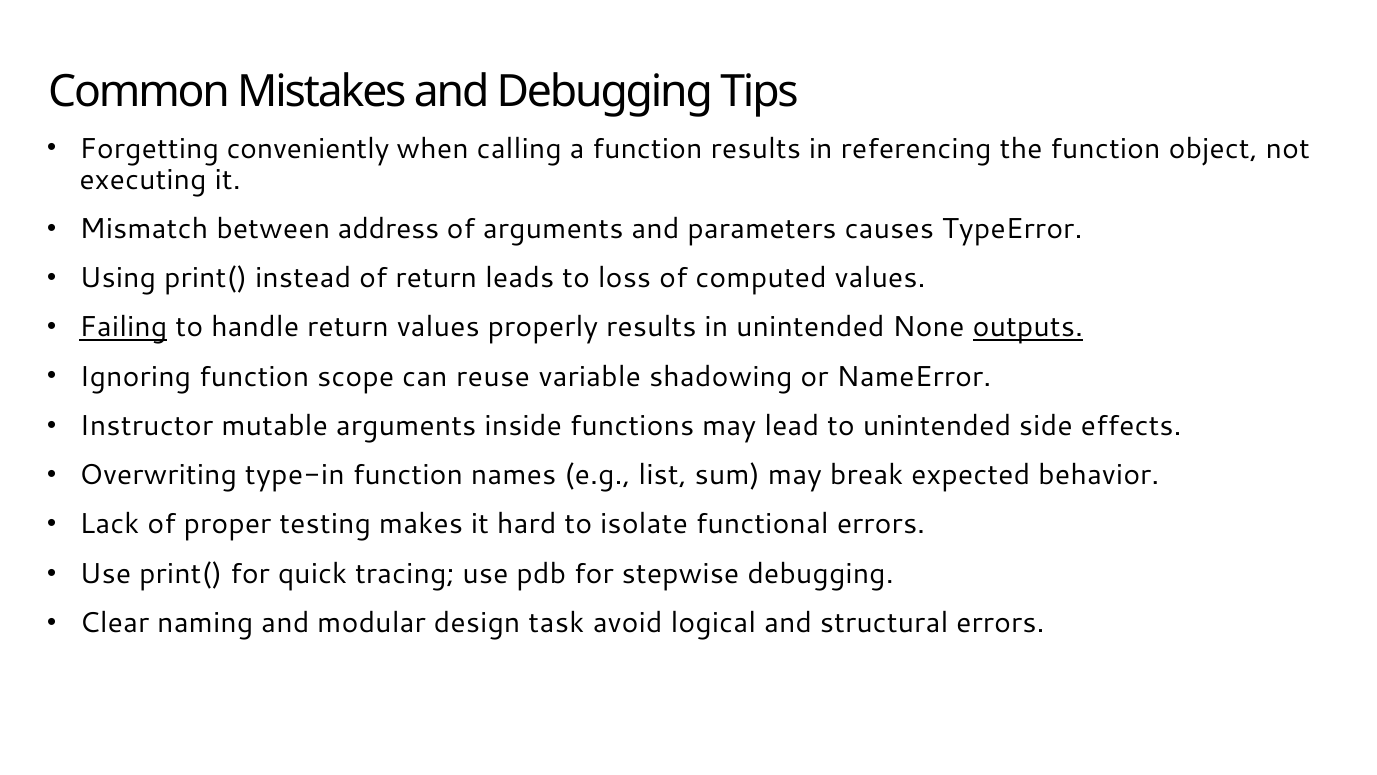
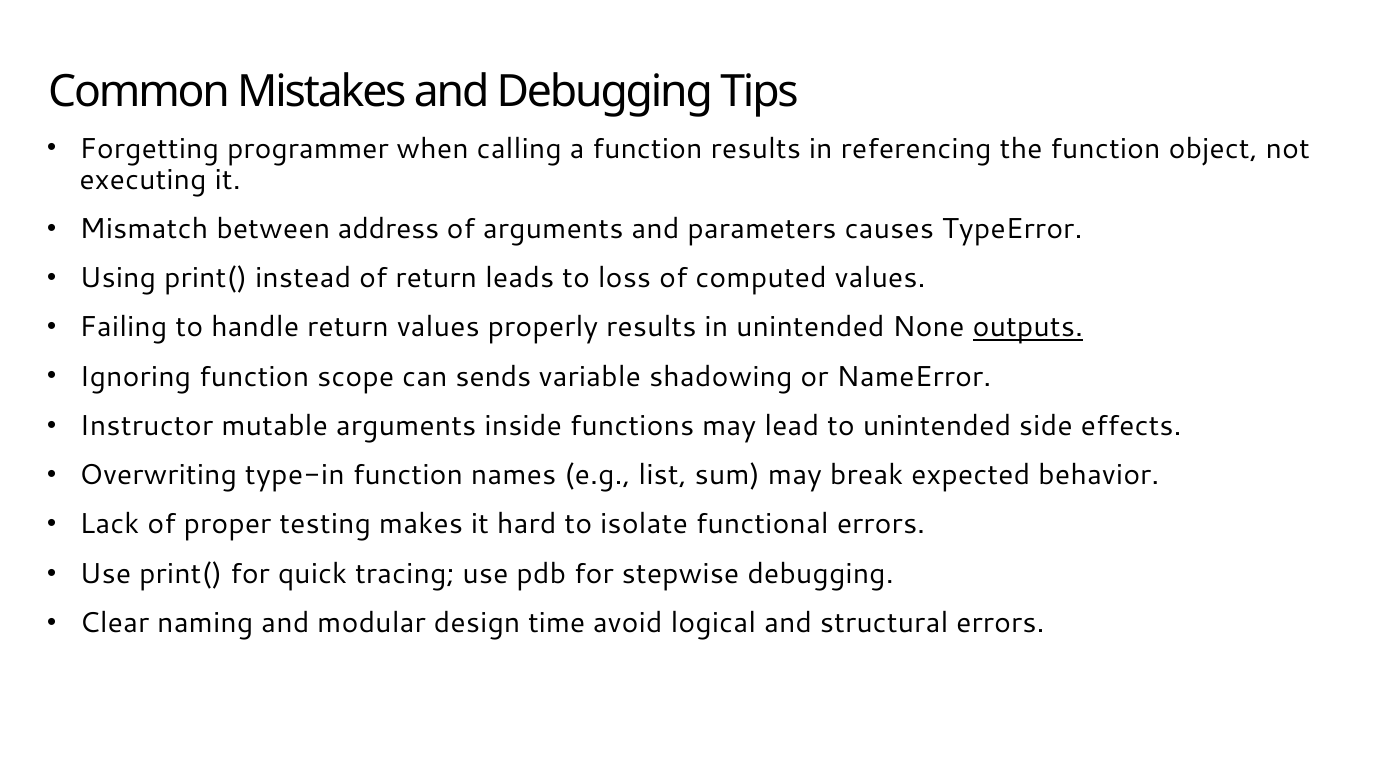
conveniently: conveniently -> programmer
Failing underline: present -> none
reuse: reuse -> sends
task: task -> time
